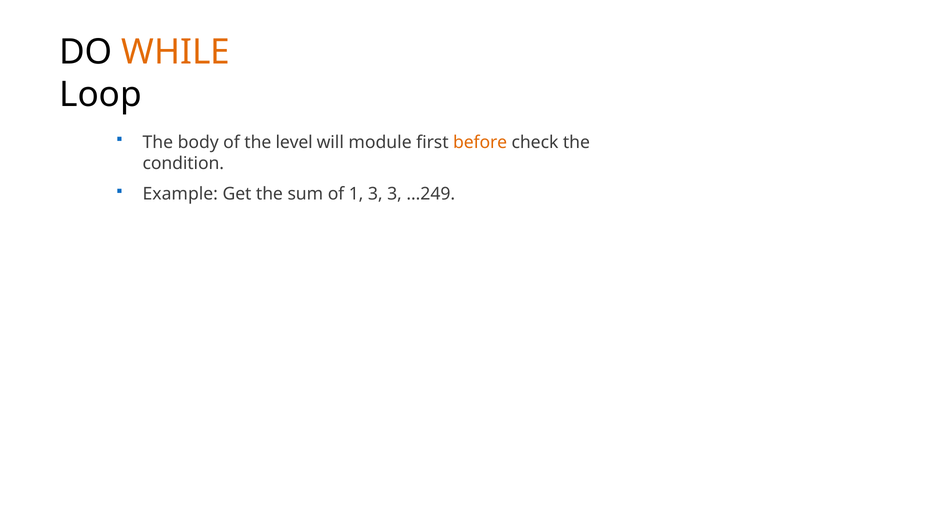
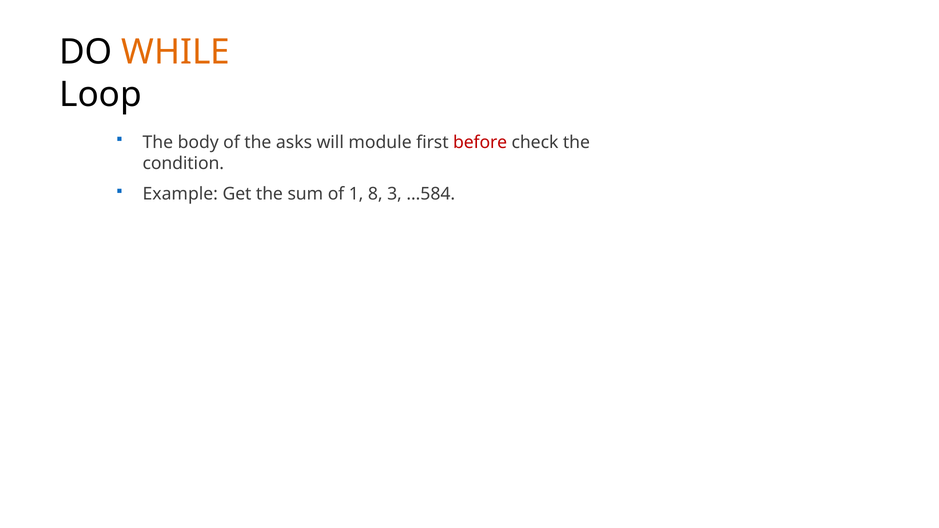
level: level -> asks
before colour: orange -> red
1 3: 3 -> 8
…249: …249 -> …584
